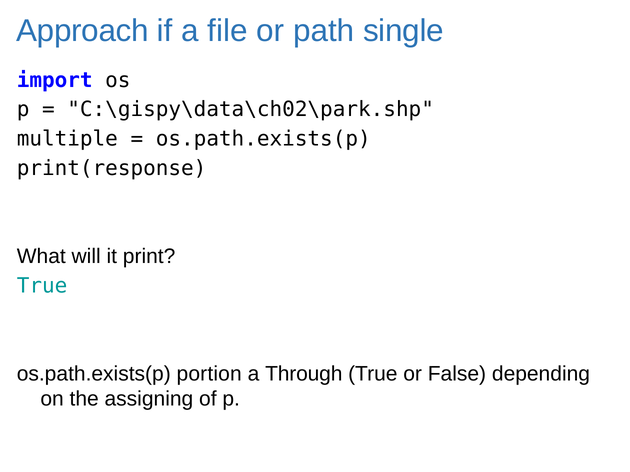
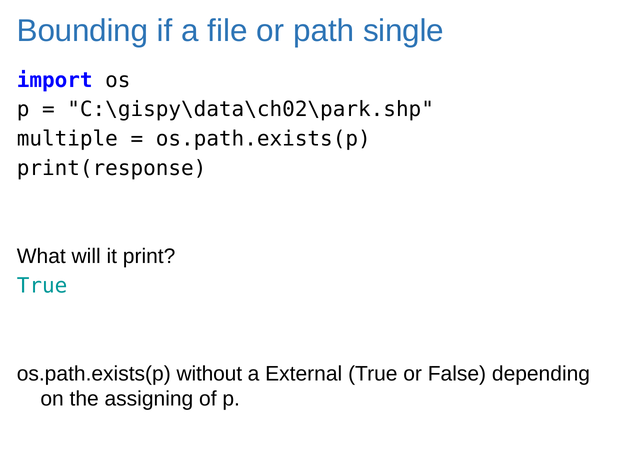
Approach: Approach -> Bounding
portion: portion -> without
Through: Through -> External
